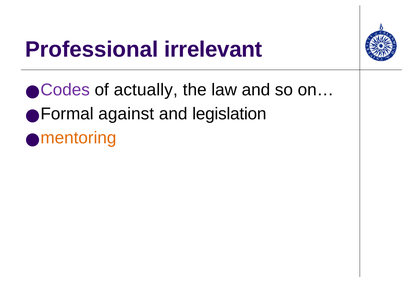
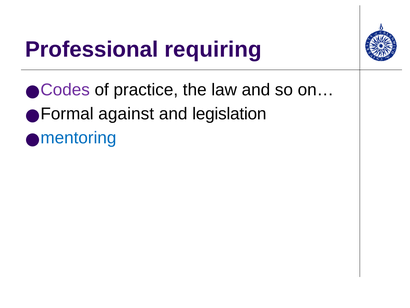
irrelevant: irrelevant -> requiring
actually: actually -> practice
mentoring colour: orange -> blue
